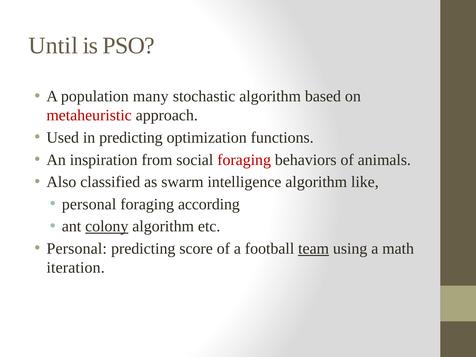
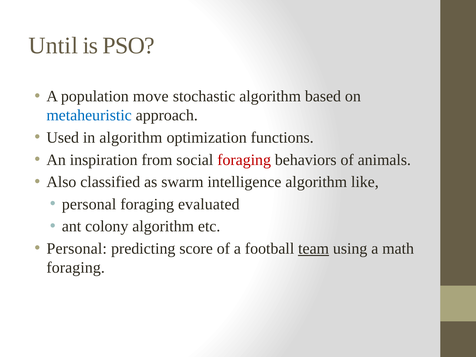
many: many -> move
metaheuristic colour: red -> blue
in predicting: predicting -> algorithm
according: according -> evaluated
colony underline: present -> none
iteration at (76, 268): iteration -> foraging
